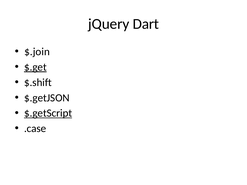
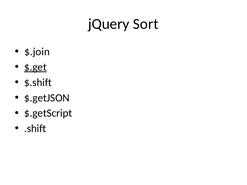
Dart: Dart -> Sort
$.getScript underline: present -> none
.case: .case -> .shift
